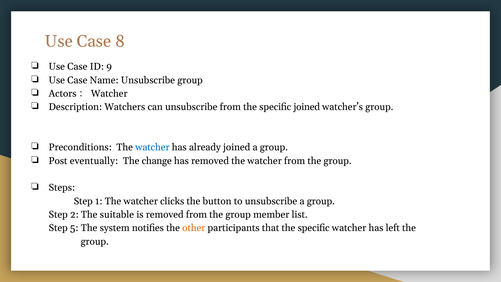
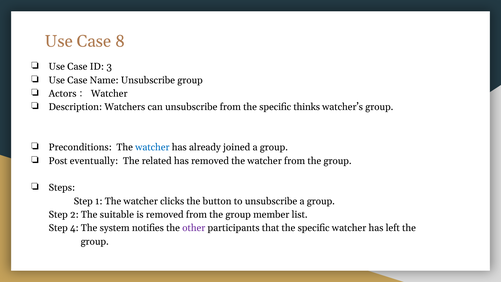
9: 9 -> 3
specific joined: joined -> thinks
change: change -> related
5: 5 -> 4
other colour: orange -> purple
